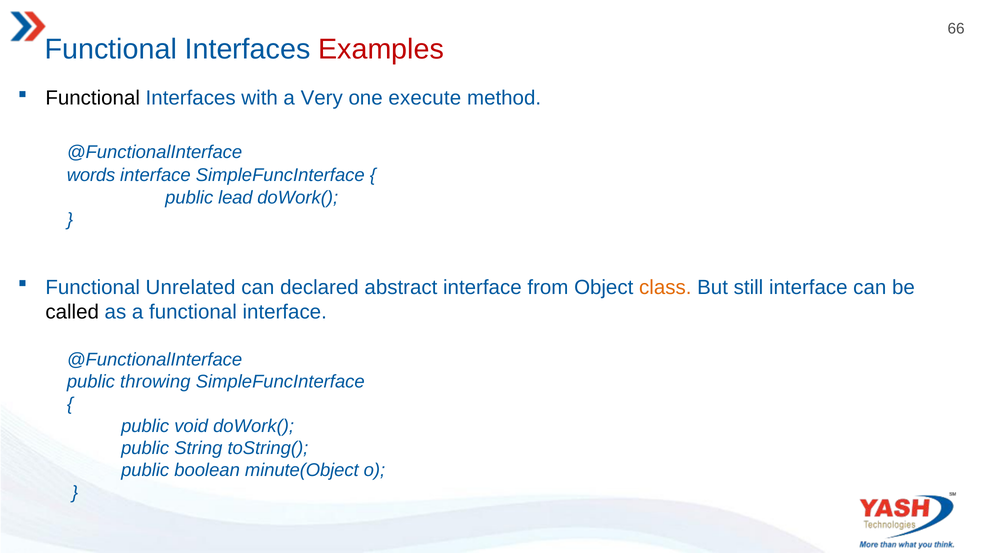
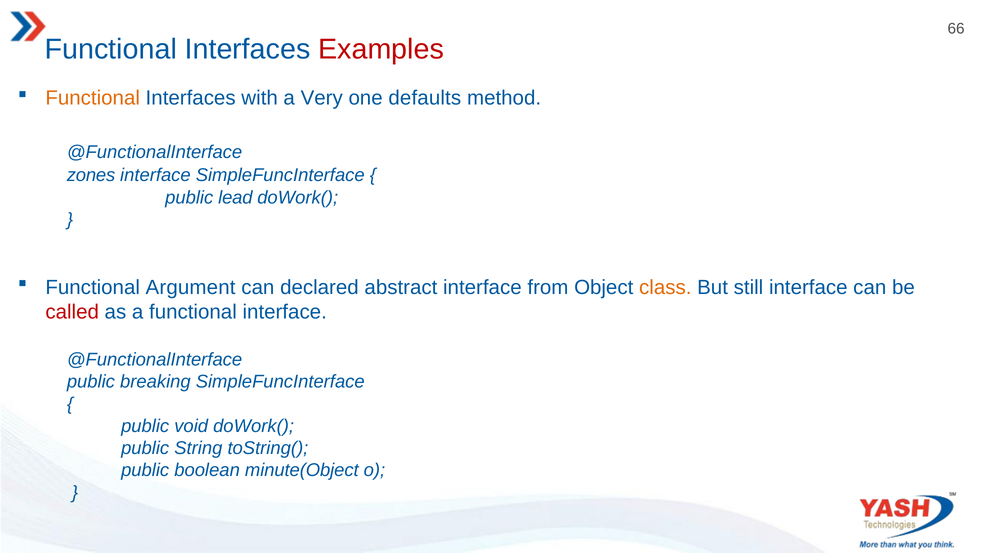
Functional at (93, 98) colour: black -> orange
execute: execute -> defaults
words: words -> zones
Unrelated: Unrelated -> Argument
called colour: black -> red
throwing: throwing -> breaking
